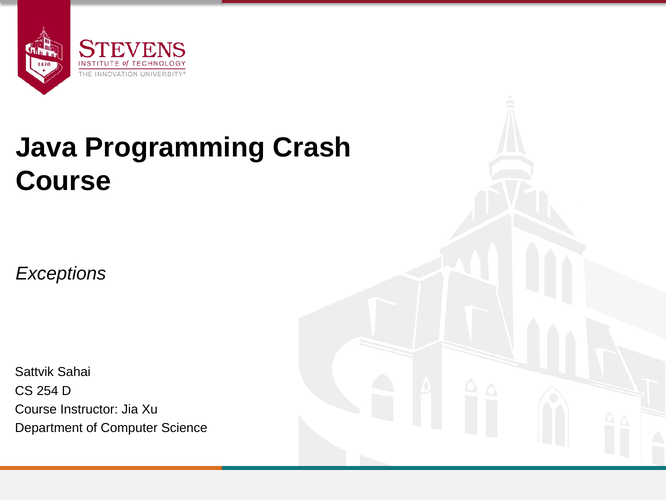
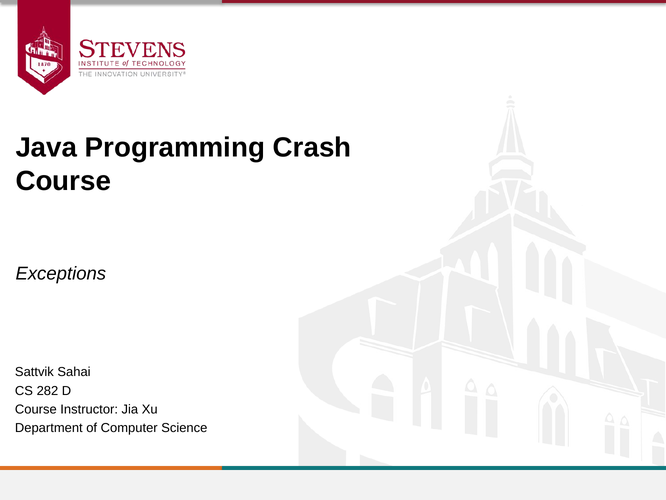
254: 254 -> 282
